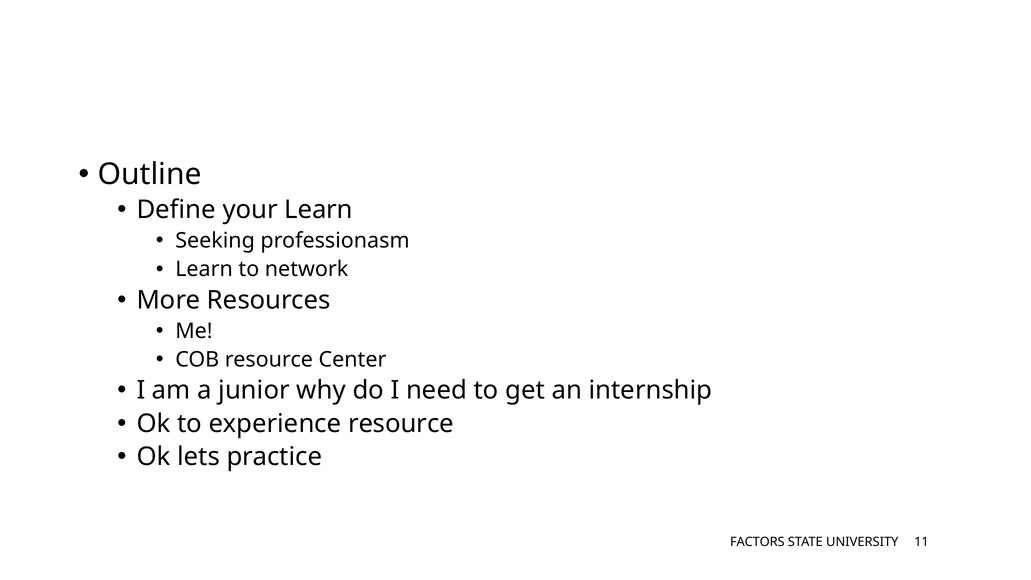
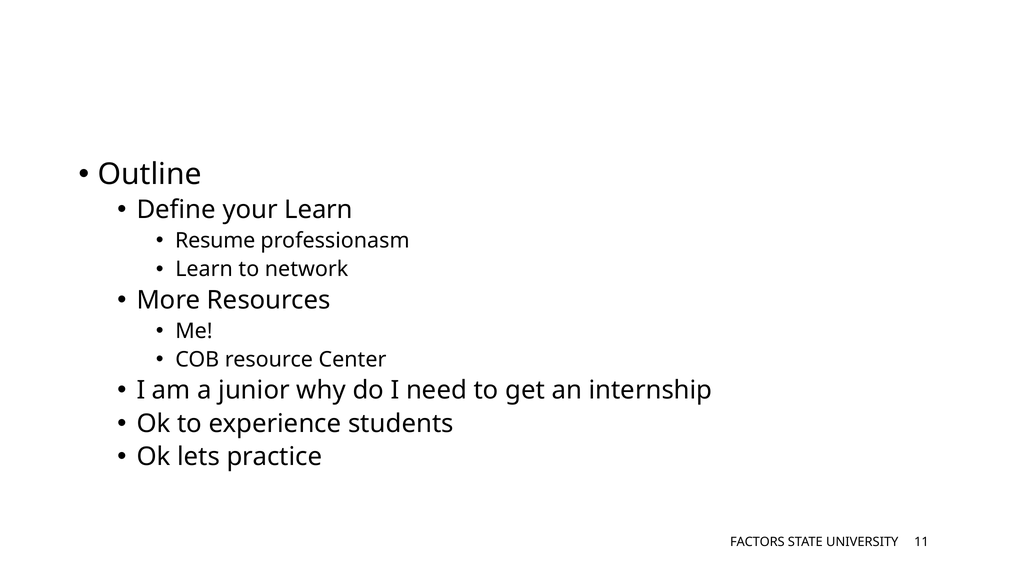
Seeking: Seeking -> Resume
experience resource: resource -> students
